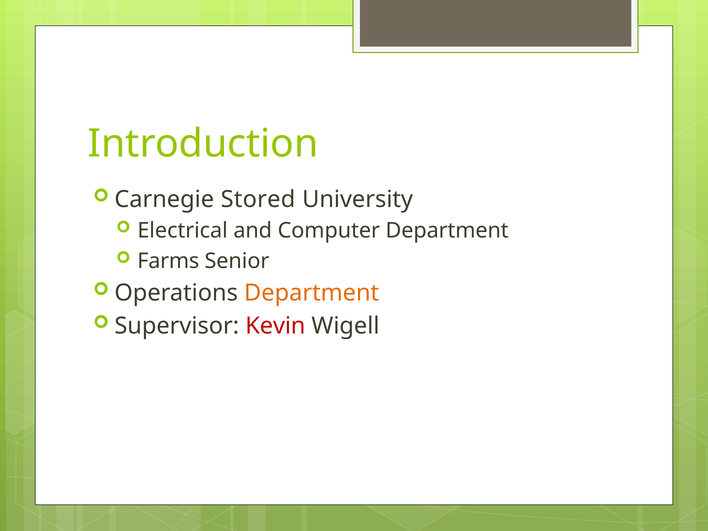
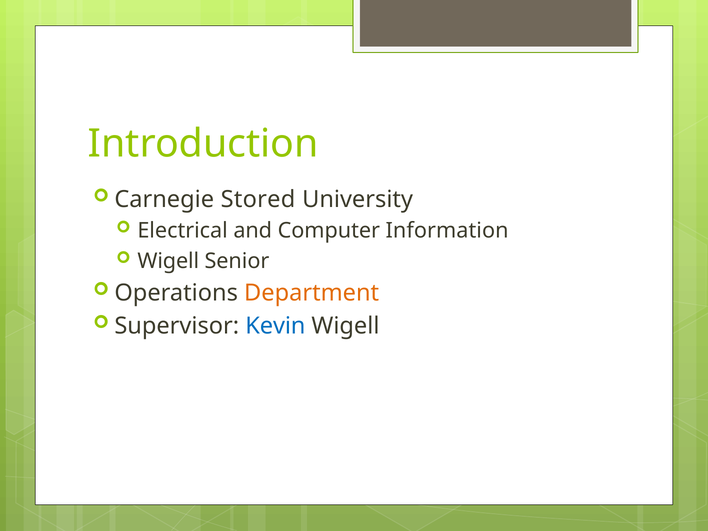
Computer Department: Department -> Information
Farms at (168, 261): Farms -> Wigell
Kevin colour: red -> blue
